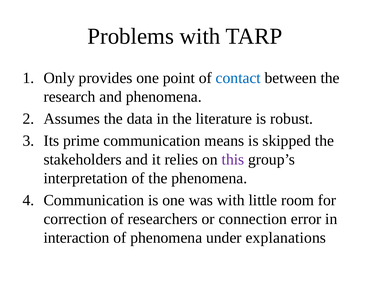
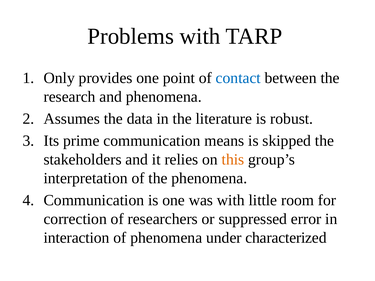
this colour: purple -> orange
connection: connection -> suppressed
explanations: explanations -> characterized
